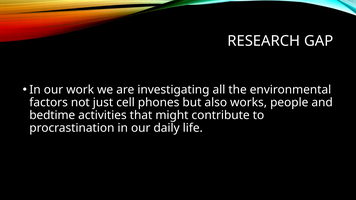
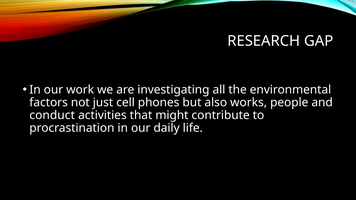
bedtime: bedtime -> conduct
